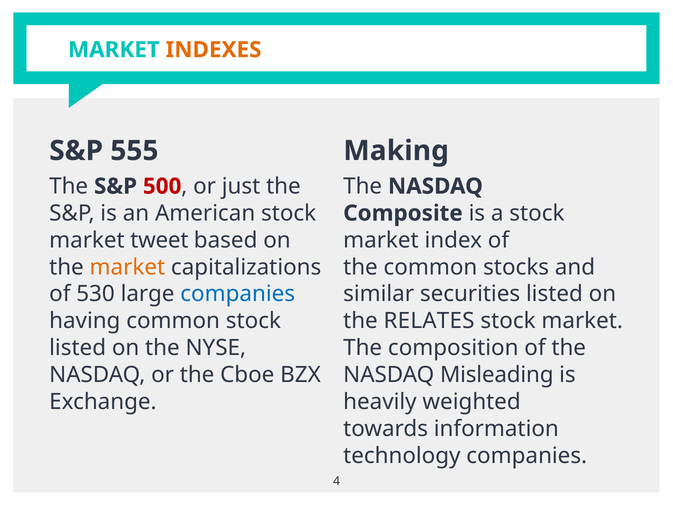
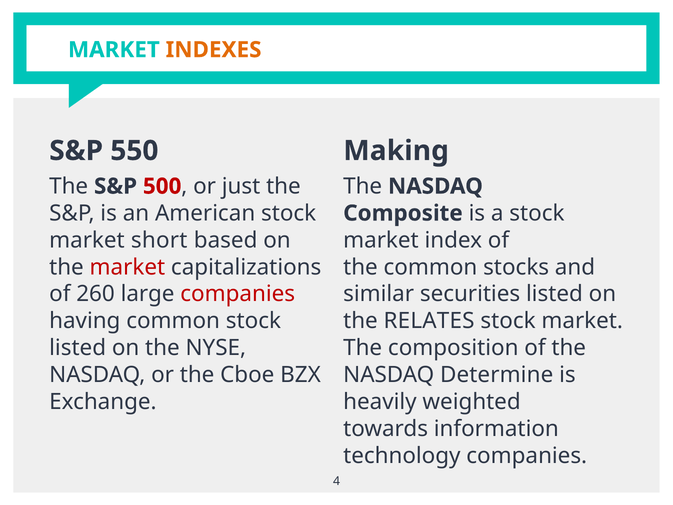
555: 555 -> 550
tweet: tweet -> short
market at (127, 267) colour: orange -> red
530: 530 -> 260
companies at (238, 294) colour: blue -> red
Misleading: Misleading -> Determine
